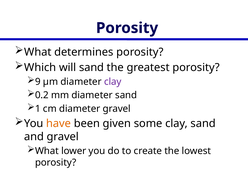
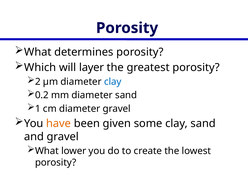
will sand: sand -> layer
9: 9 -> 2
clay at (113, 82) colour: purple -> blue
